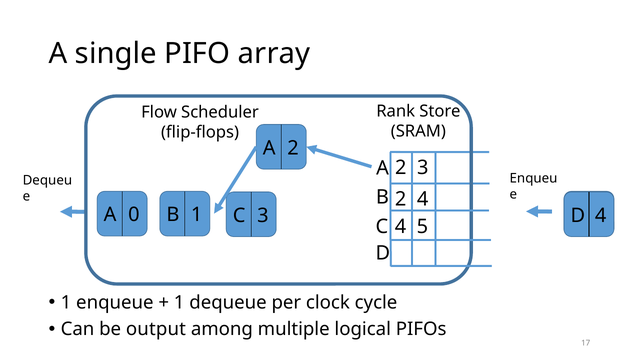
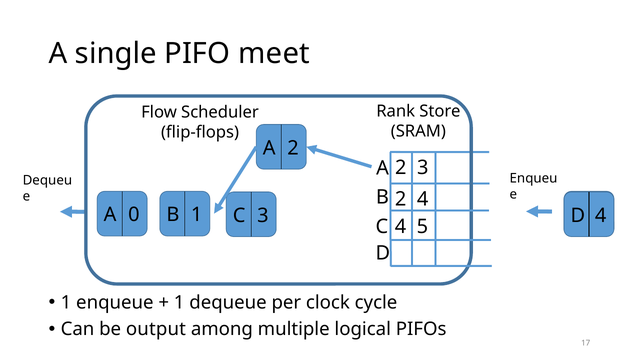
array: array -> meet
